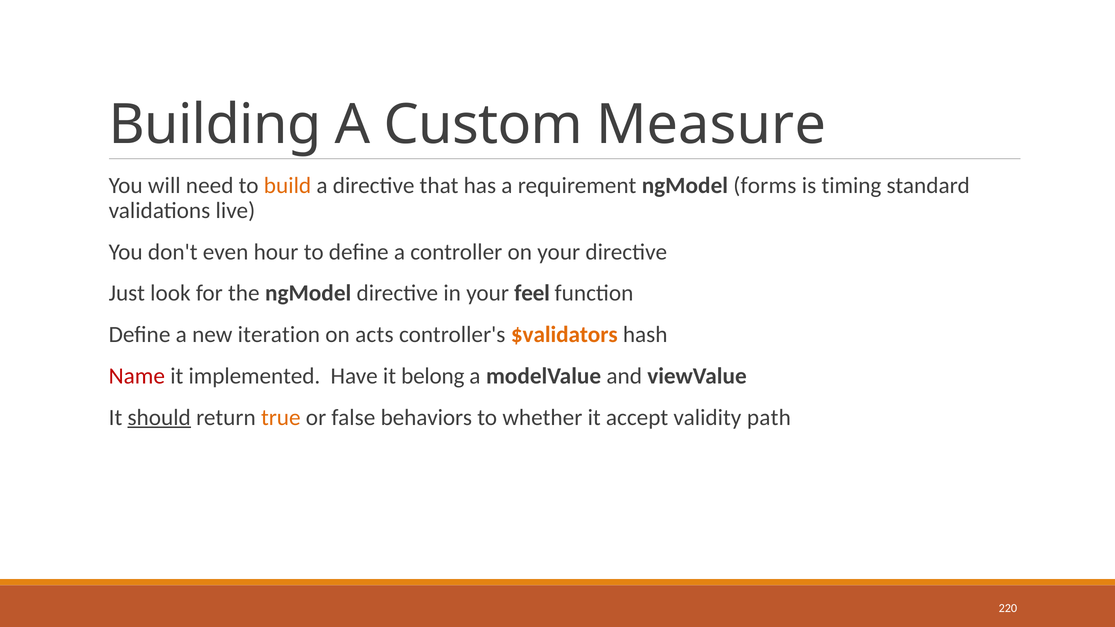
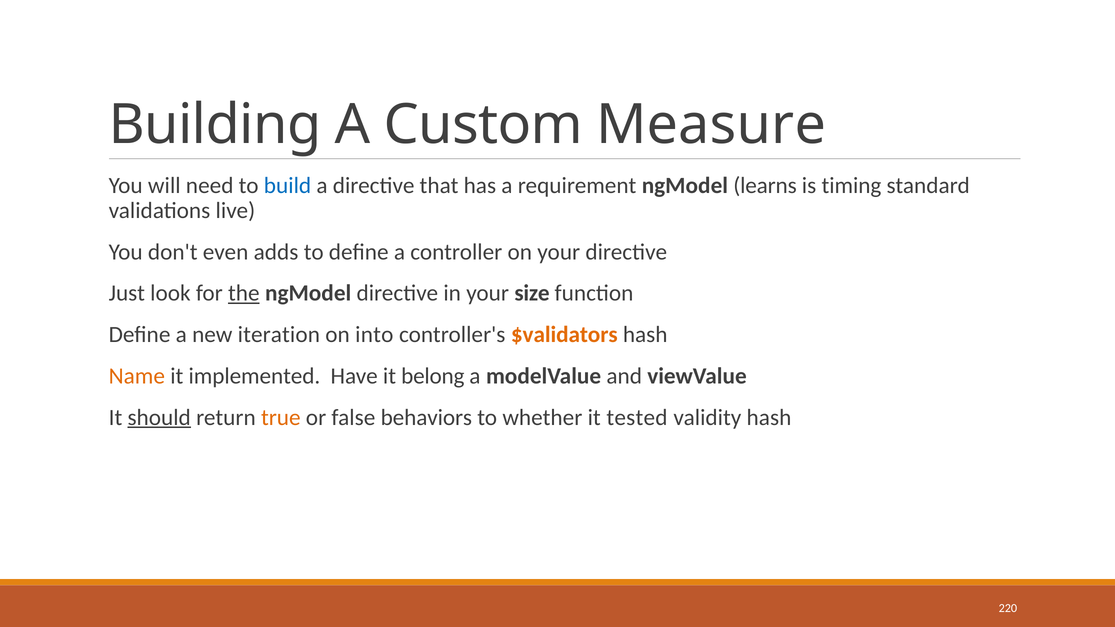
build colour: orange -> blue
forms: forms -> learns
hour: hour -> adds
the underline: none -> present
feel: feel -> size
acts: acts -> into
Name colour: red -> orange
accept: accept -> tested
validity path: path -> hash
